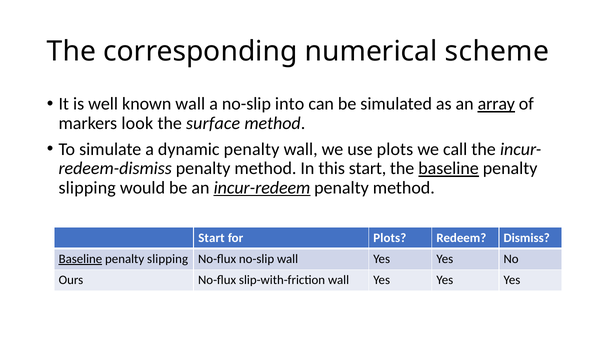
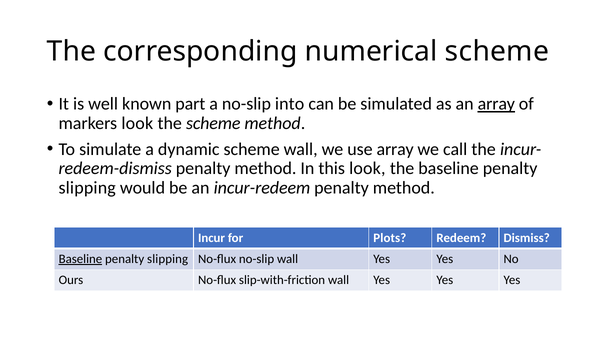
known wall: wall -> part
the surface: surface -> scheme
dynamic penalty: penalty -> scheme
use plots: plots -> array
this start: start -> look
baseline at (449, 169) underline: present -> none
incur-redeem underline: present -> none
Start at (211, 238): Start -> Incur
